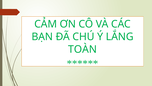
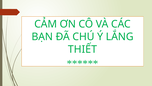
TOÀN: TOÀN -> THIẾT
